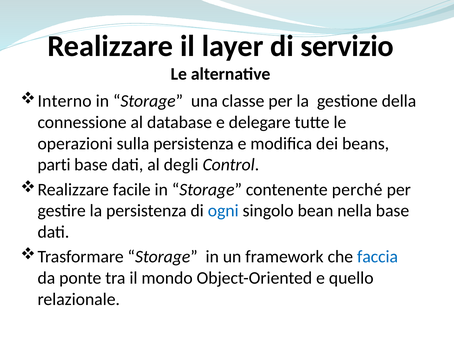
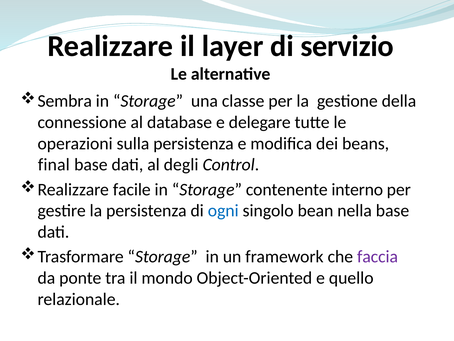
Interno: Interno -> Sembra
parti: parti -> final
perché: perché -> interno
faccia colour: blue -> purple
